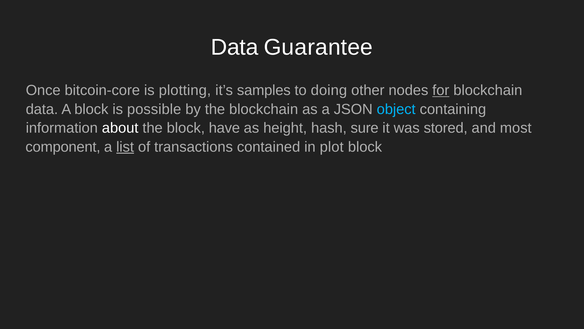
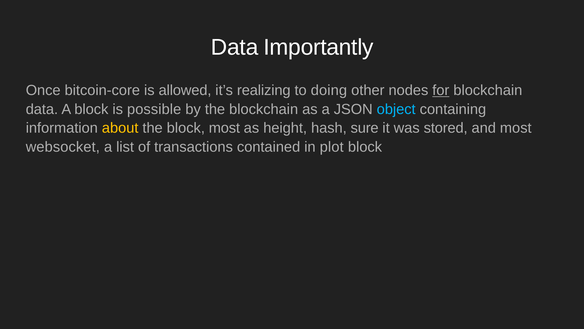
Guarantee: Guarantee -> Importantly
plotting: plotting -> allowed
samples: samples -> realizing
about colour: white -> yellow
block have: have -> most
component: component -> websocket
list underline: present -> none
